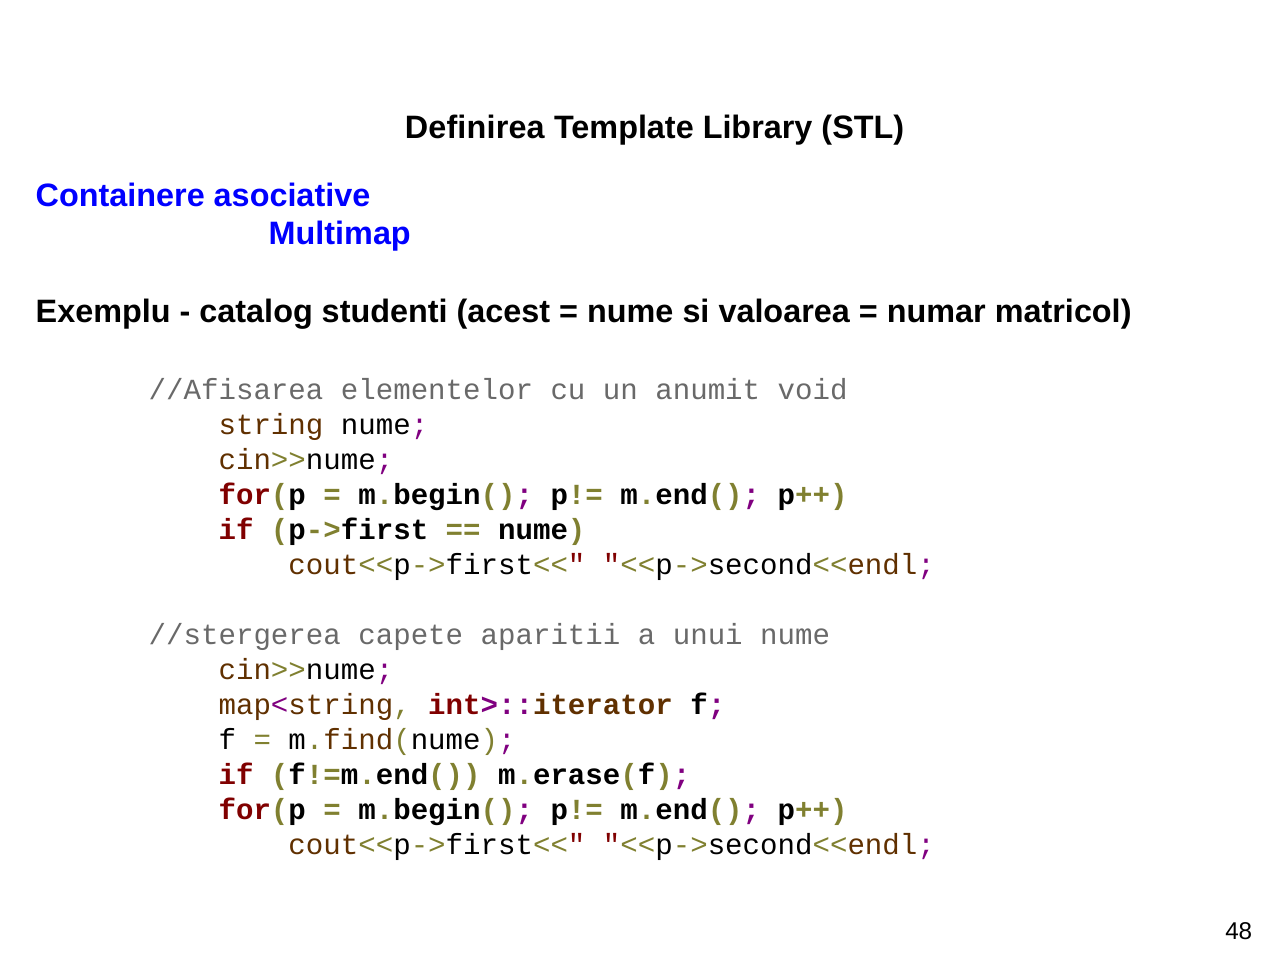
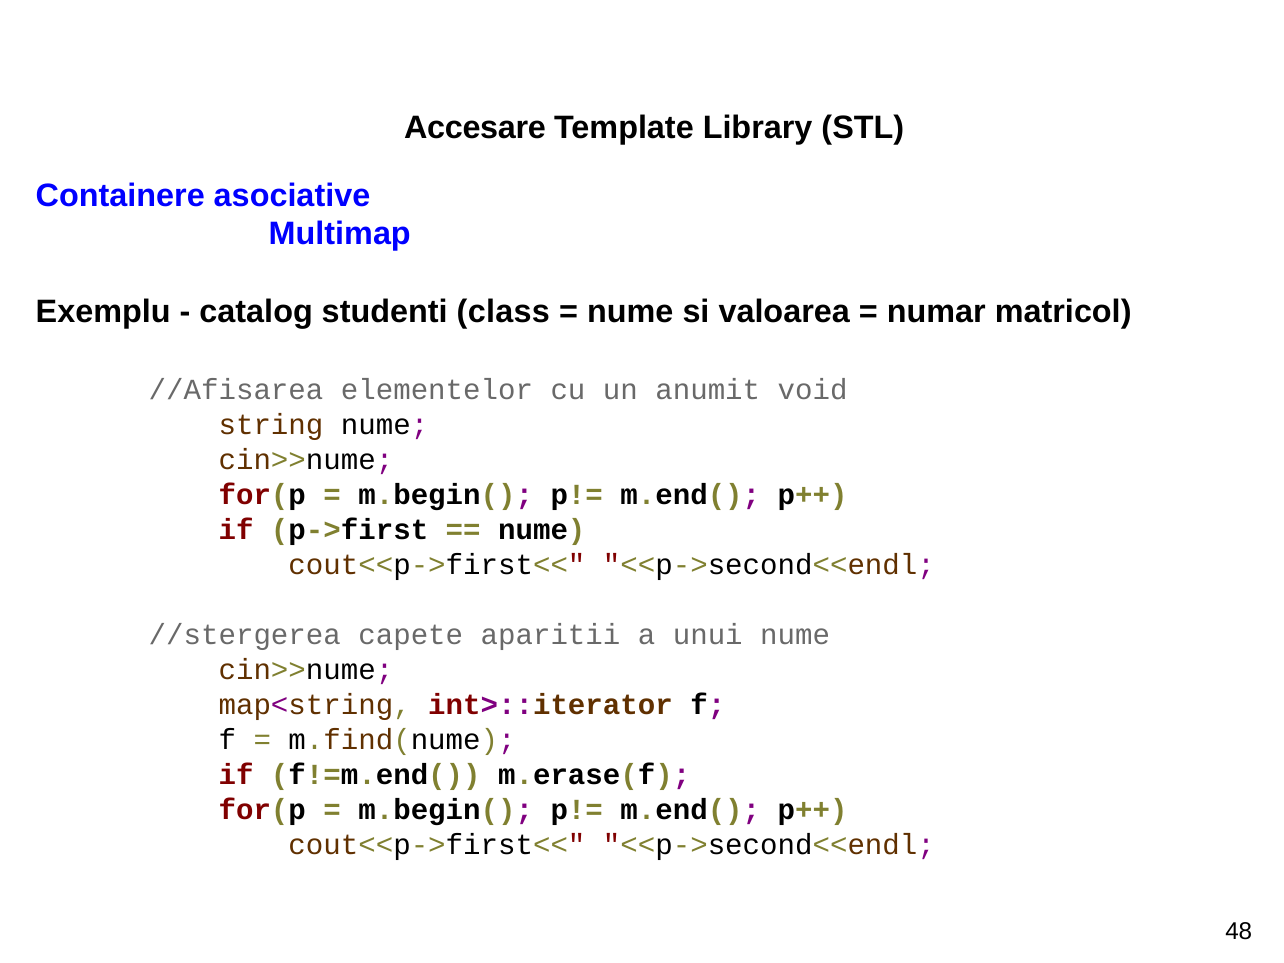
Definirea: Definirea -> Accesare
acest: acest -> class
